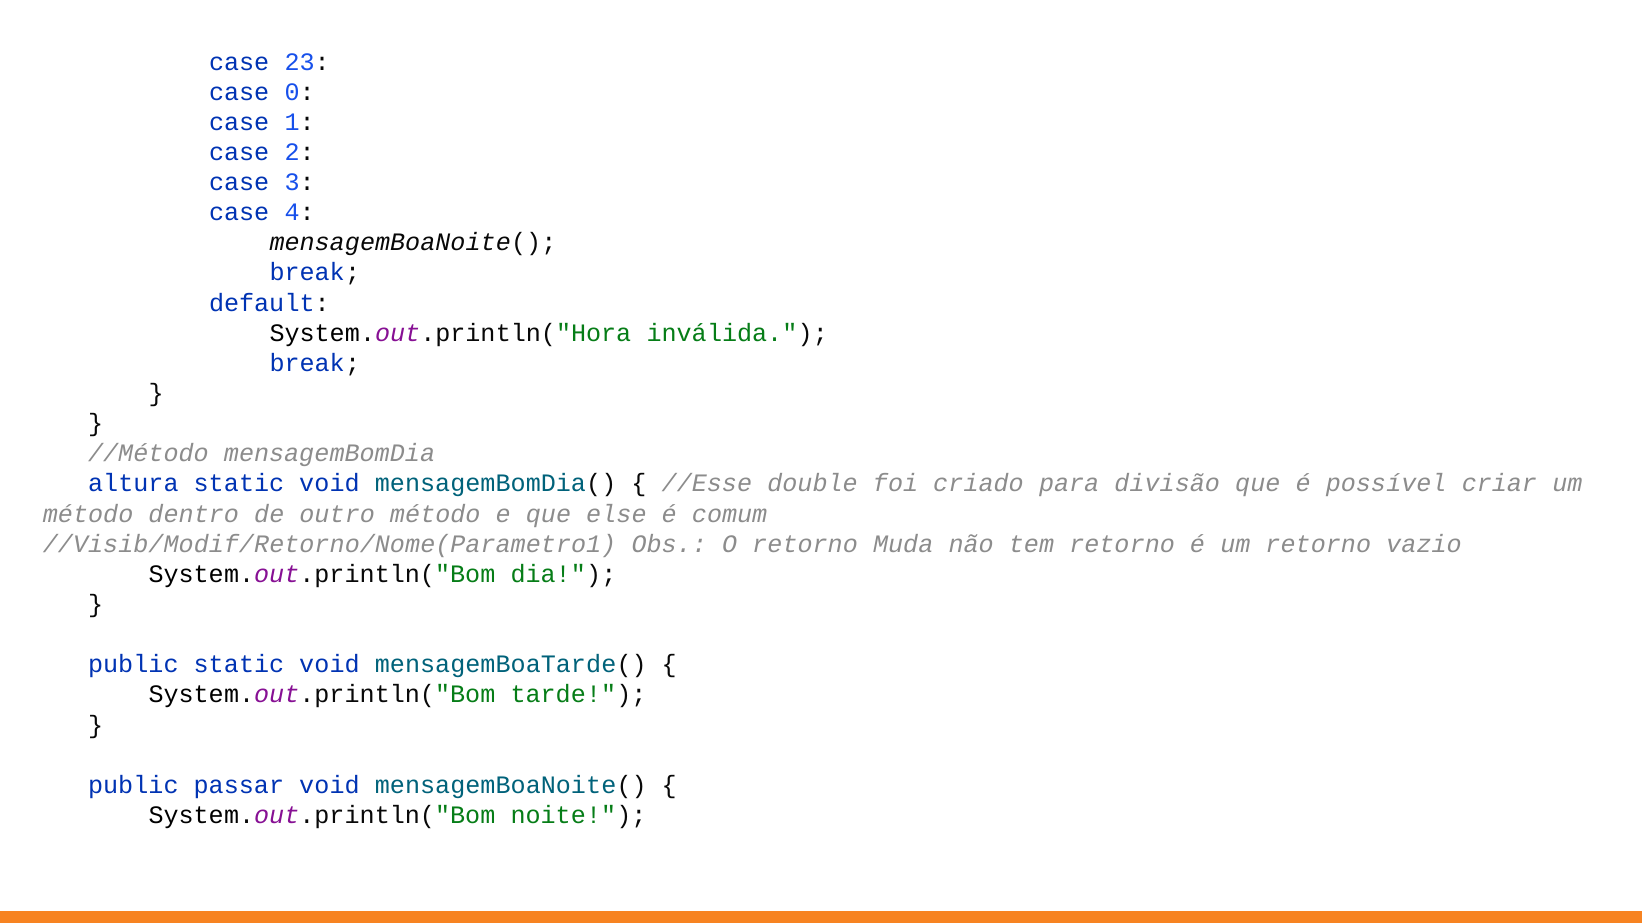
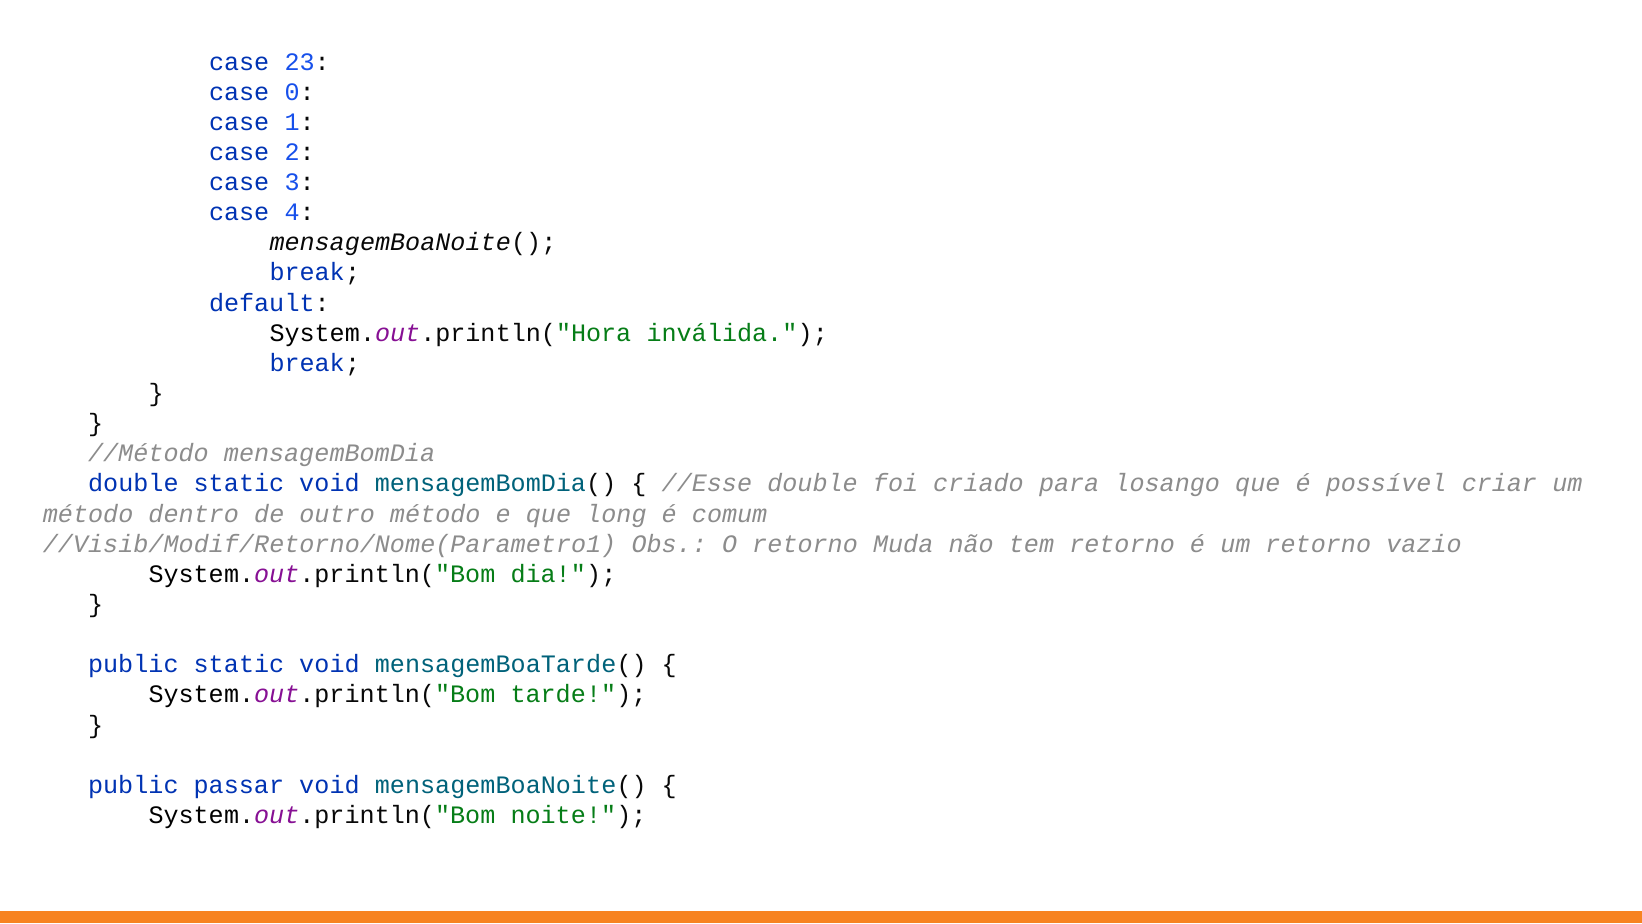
altura at (133, 483): altura -> double
divisão: divisão -> losango
else: else -> long
